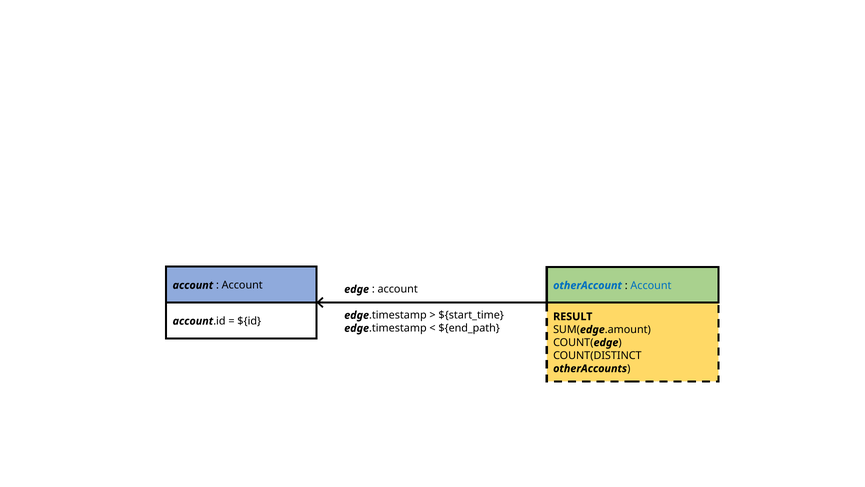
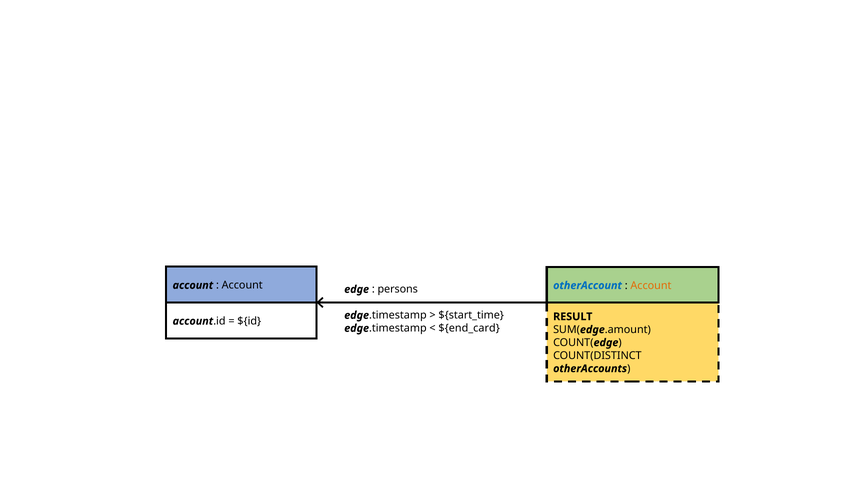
Account at (651, 285) colour: blue -> orange
account at (398, 289): account -> persons
${end_path: ${end_path -> ${end_card
